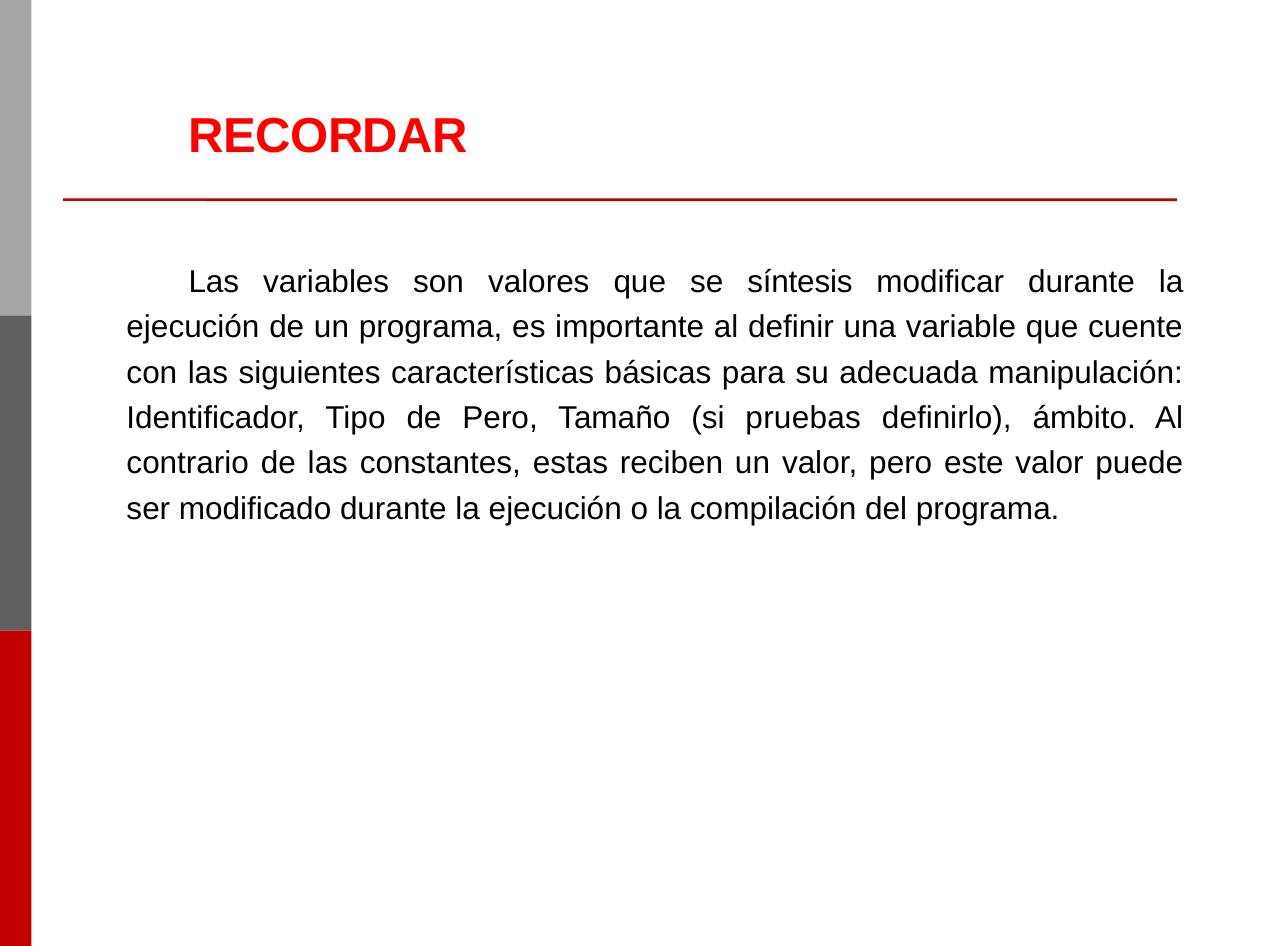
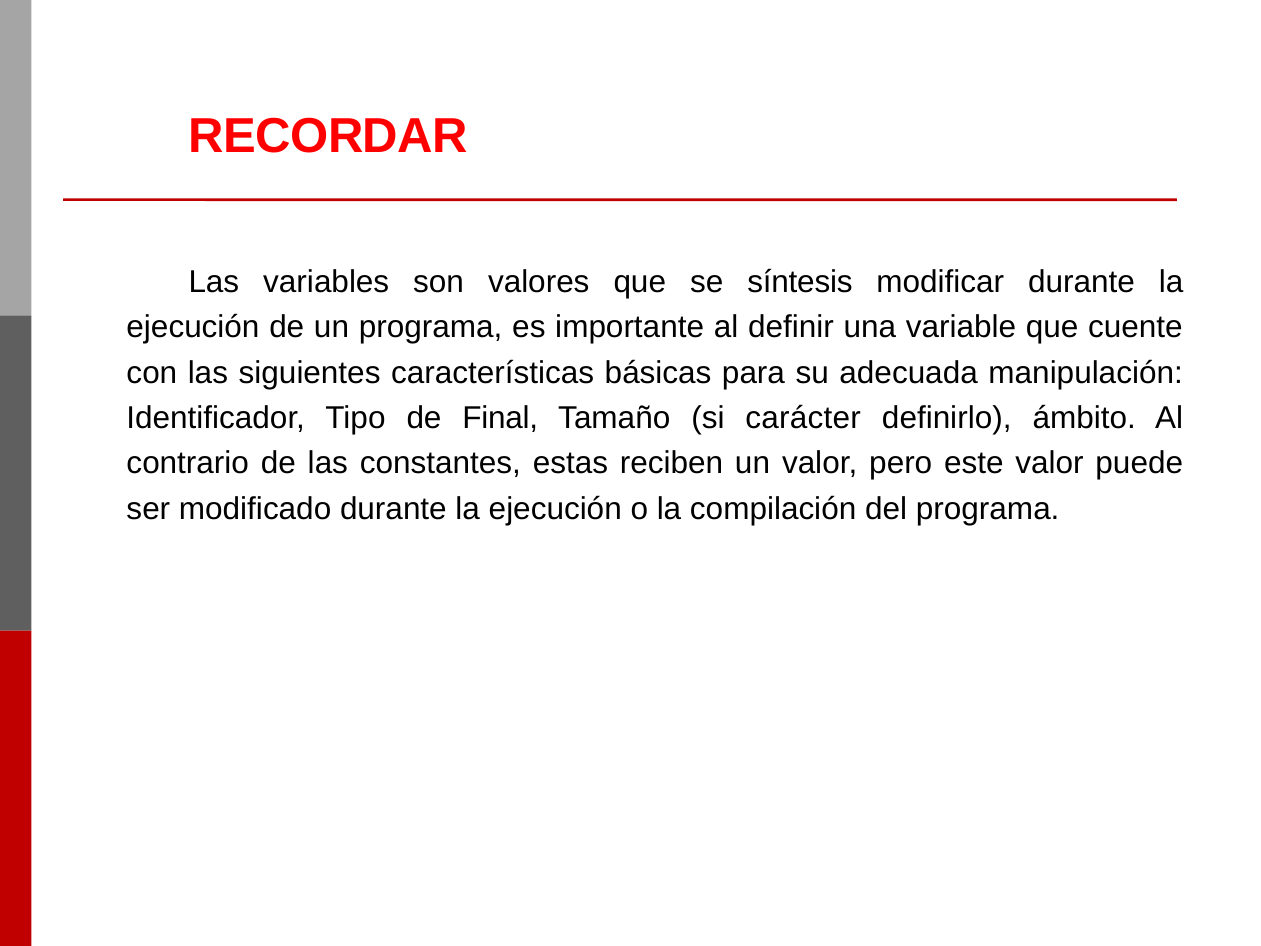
de Pero: Pero -> Final
pruebas: pruebas -> carácter
